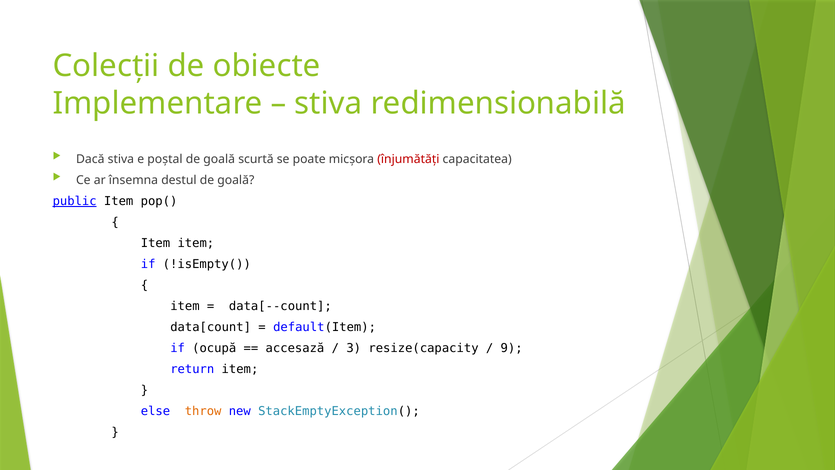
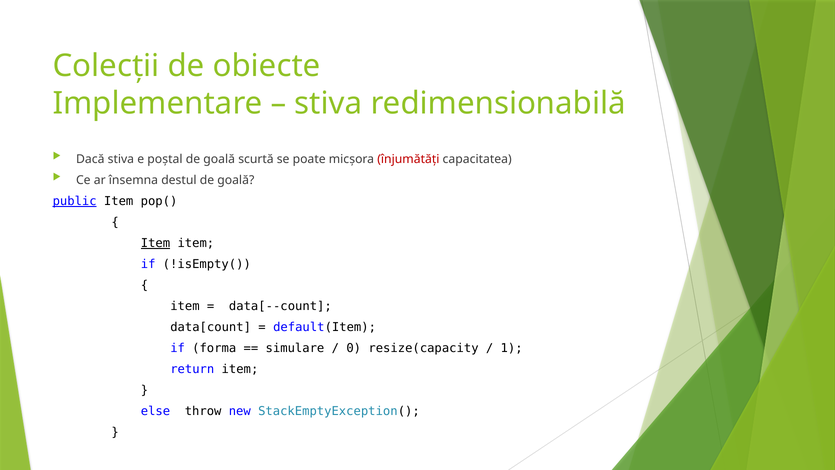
Item at (155, 243) underline: none -> present
ocupă: ocupă -> forma
accesază: accesază -> simulare
3: 3 -> 0
9: 9 -> 1
throw colour: orange -> black
